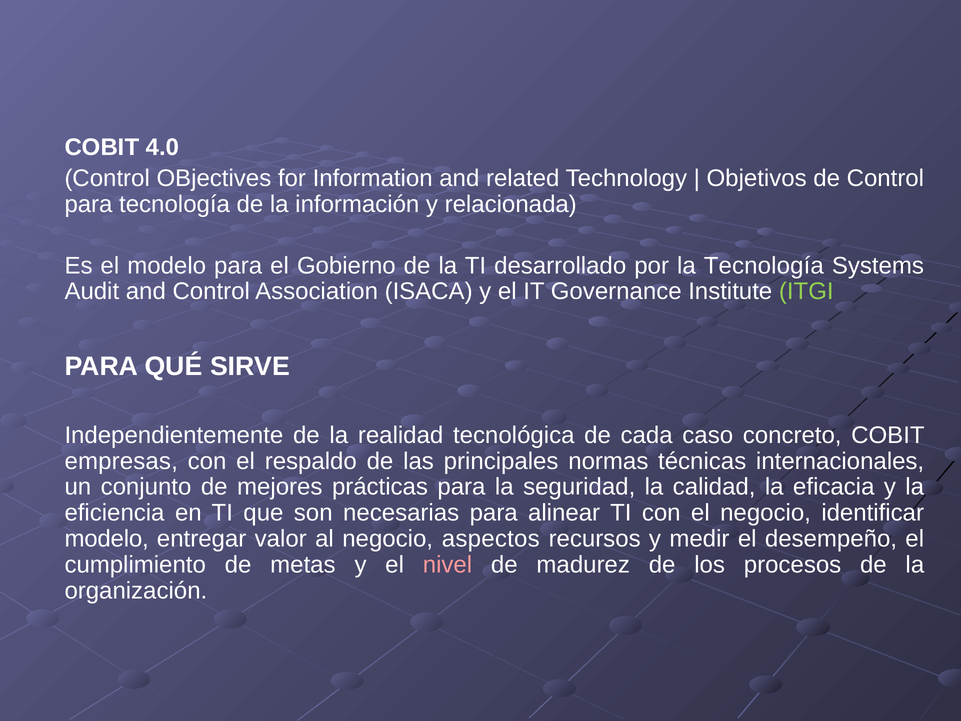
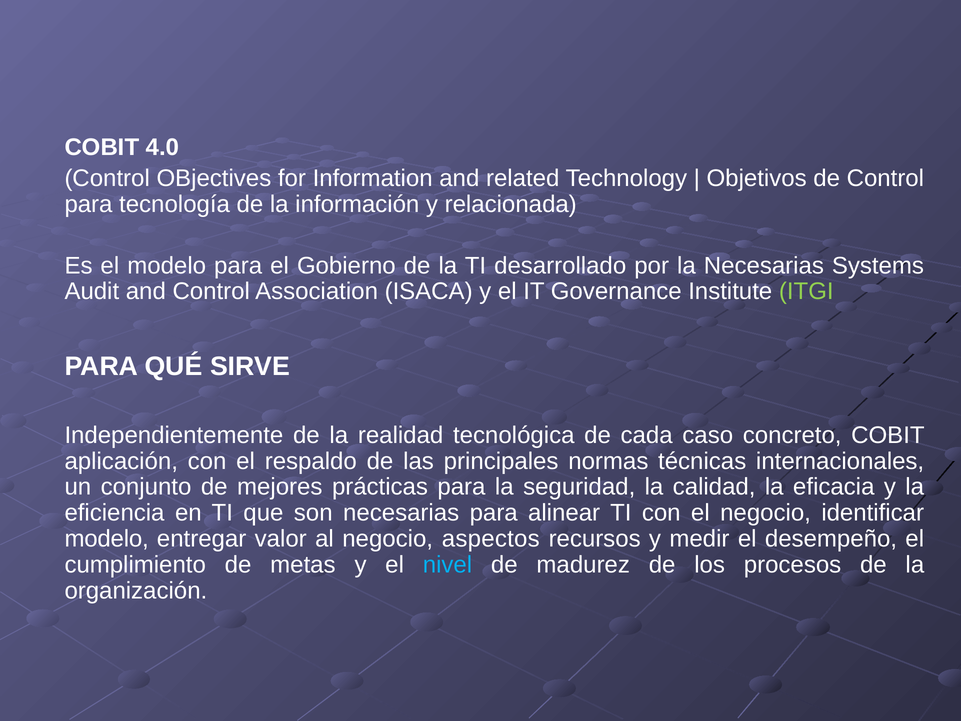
la Tecnología: Tecnología -> Necesarias
empresas: empresas -> aplicación
nivel colour: pink -> light blue
